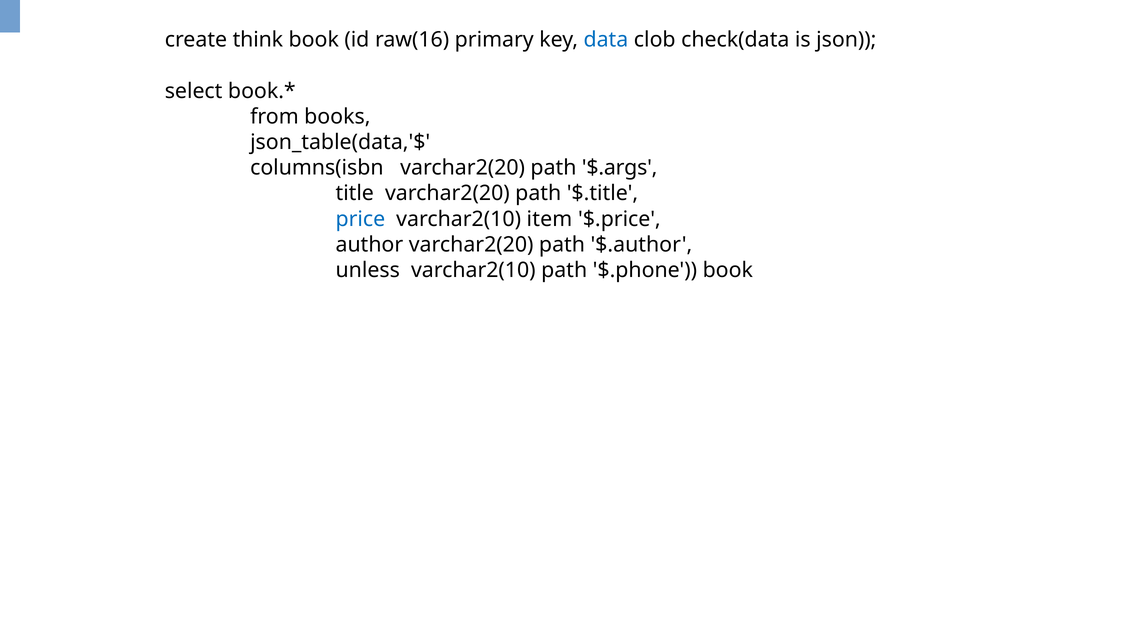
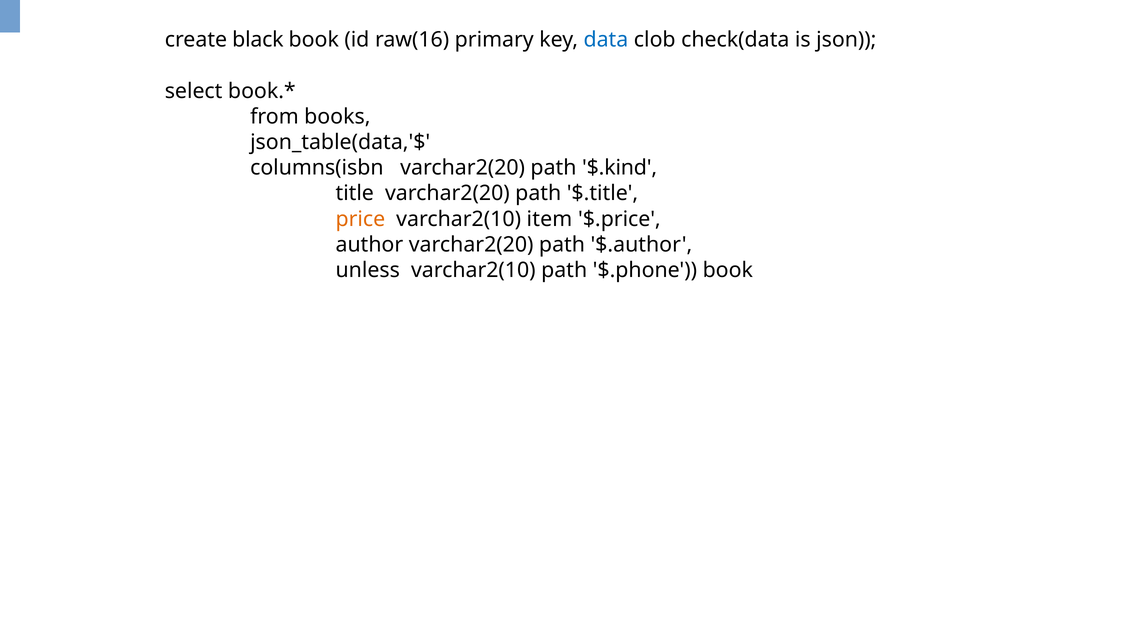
think: think -> black
$.args: $.args -> $.kind
price colour: blue -> orange
